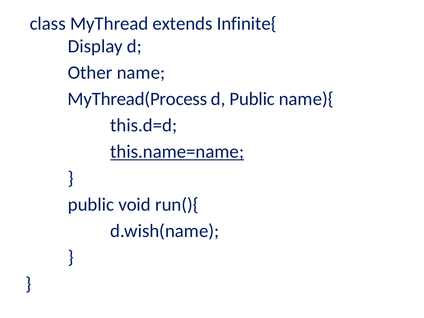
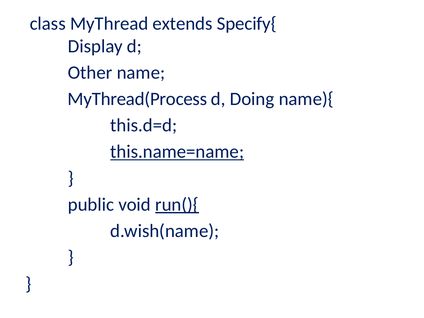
Infinite{: Infinite{ -> Specify{
d Public: Public -> Doing
run(){ underline: none -> present
